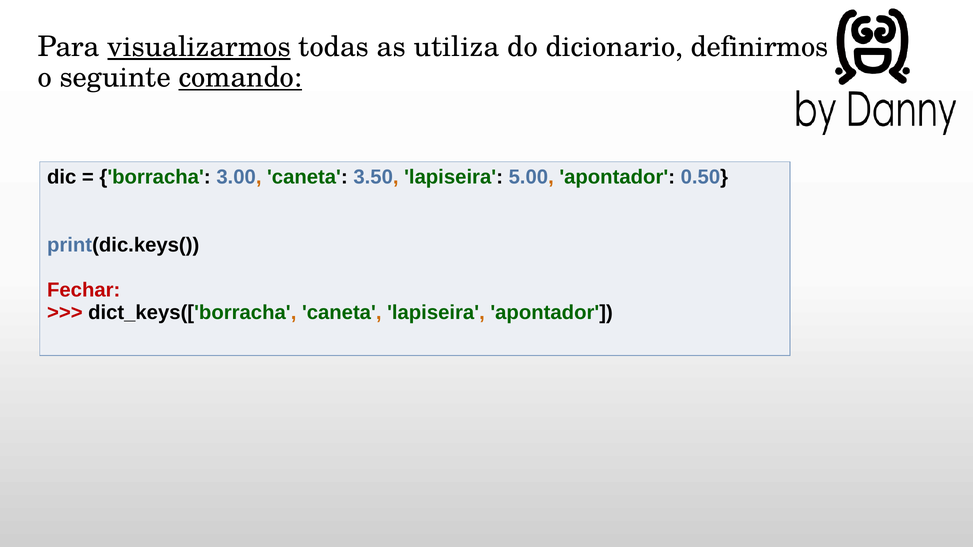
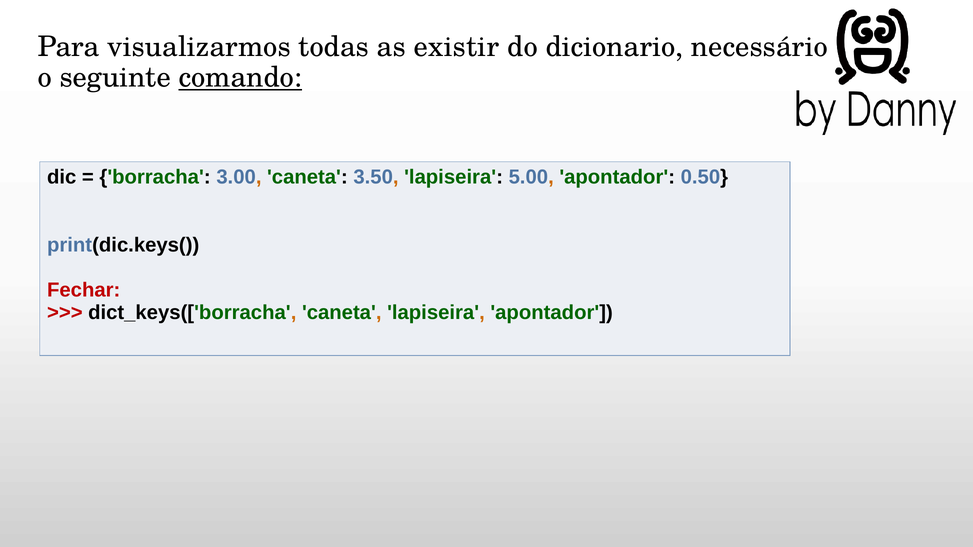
visualizarmos underline: present -> none
utiliza: utiliza -> existir
definirmos: definirmos -> necessário
